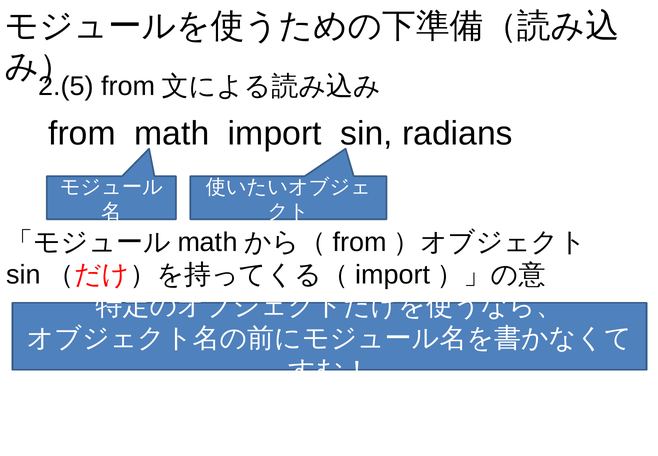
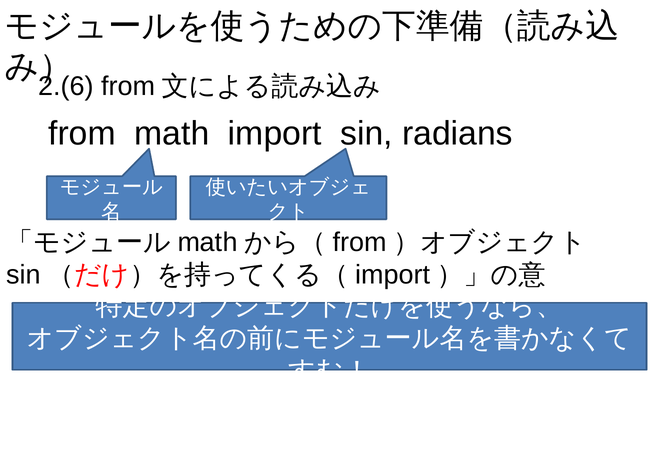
2.(5: 2.(5 -> 2.(6
